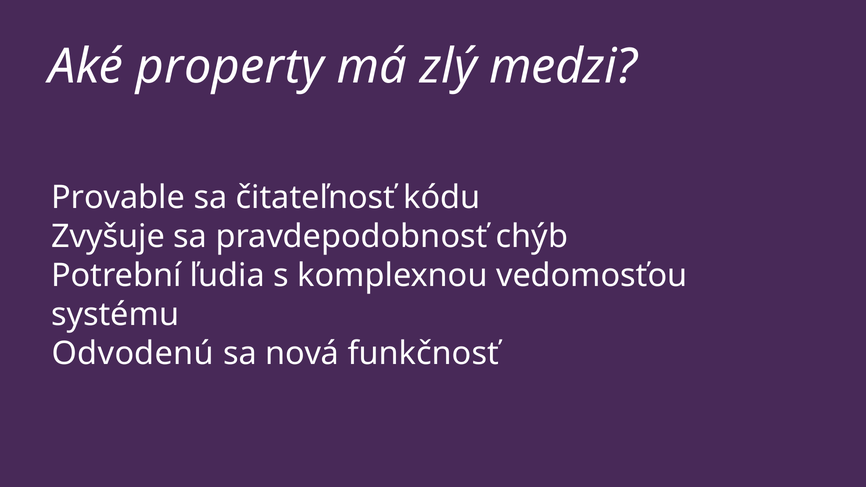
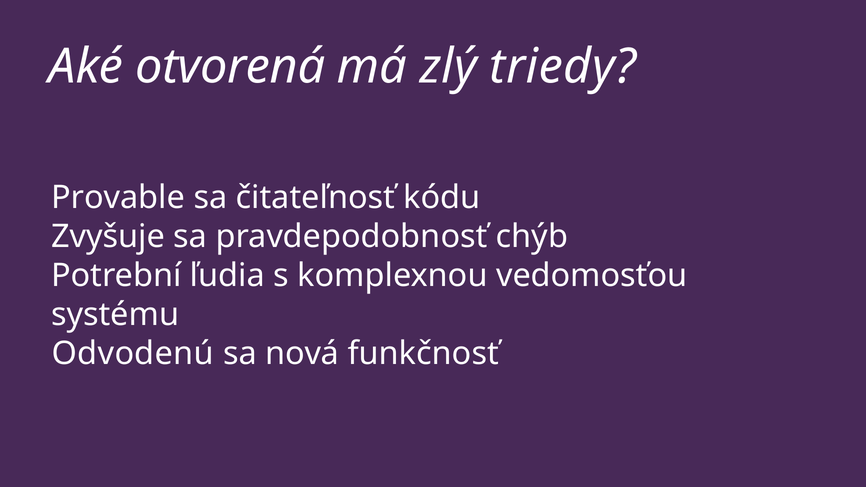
property: property -> otvorená
medzi: medzi -> triedy
